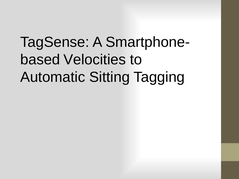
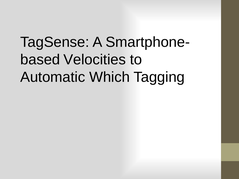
Sitting: Sitting -> Which
